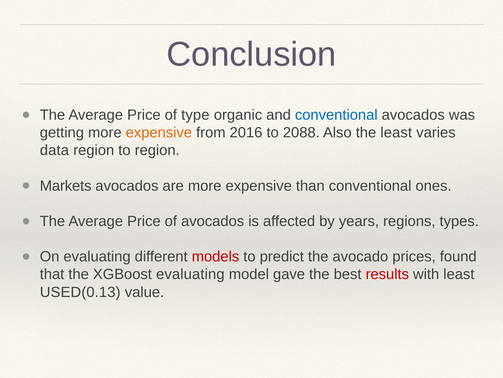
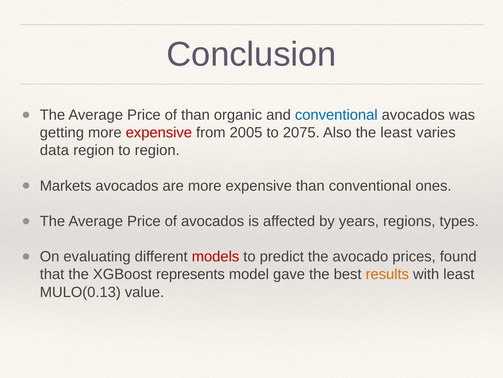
of type: type -> than
expensive at (159, 132) colour: orange -> red
2016: 2016 -> 2005
2088: 2088 -> 2075
XGBoost evaluating: evaluating -> represents
results colour: red -> orange
USED(0.13: USED(0.13 -> MULO(0.13
